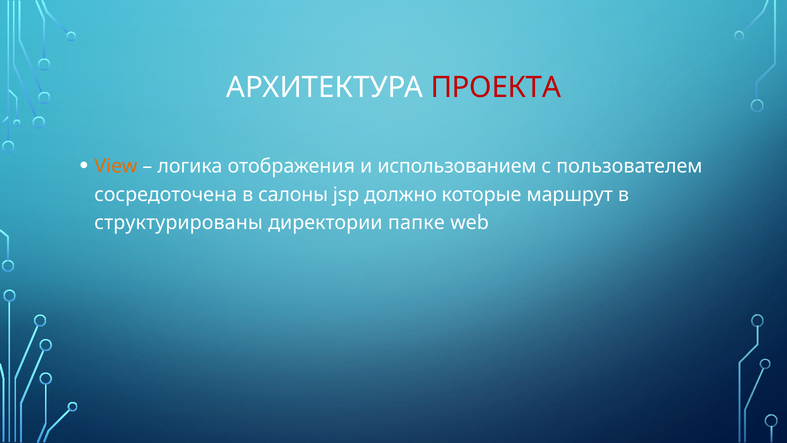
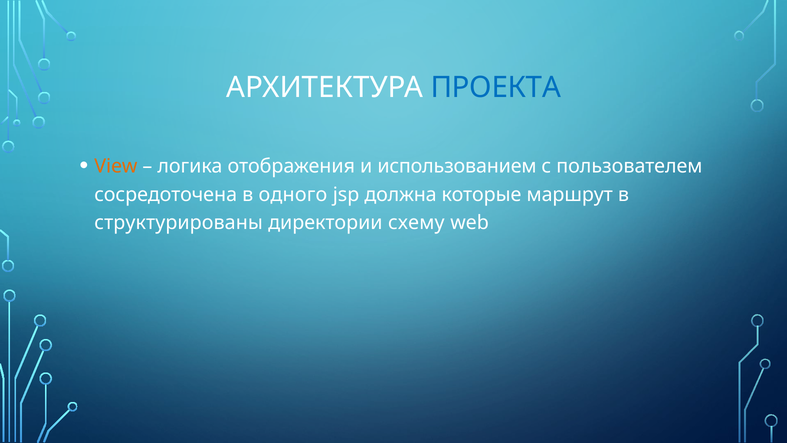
ПРОЕКТА colour: red -> blue
салоны: салоны -> одного
должно: должно -> должна
папке: папке -> схему
